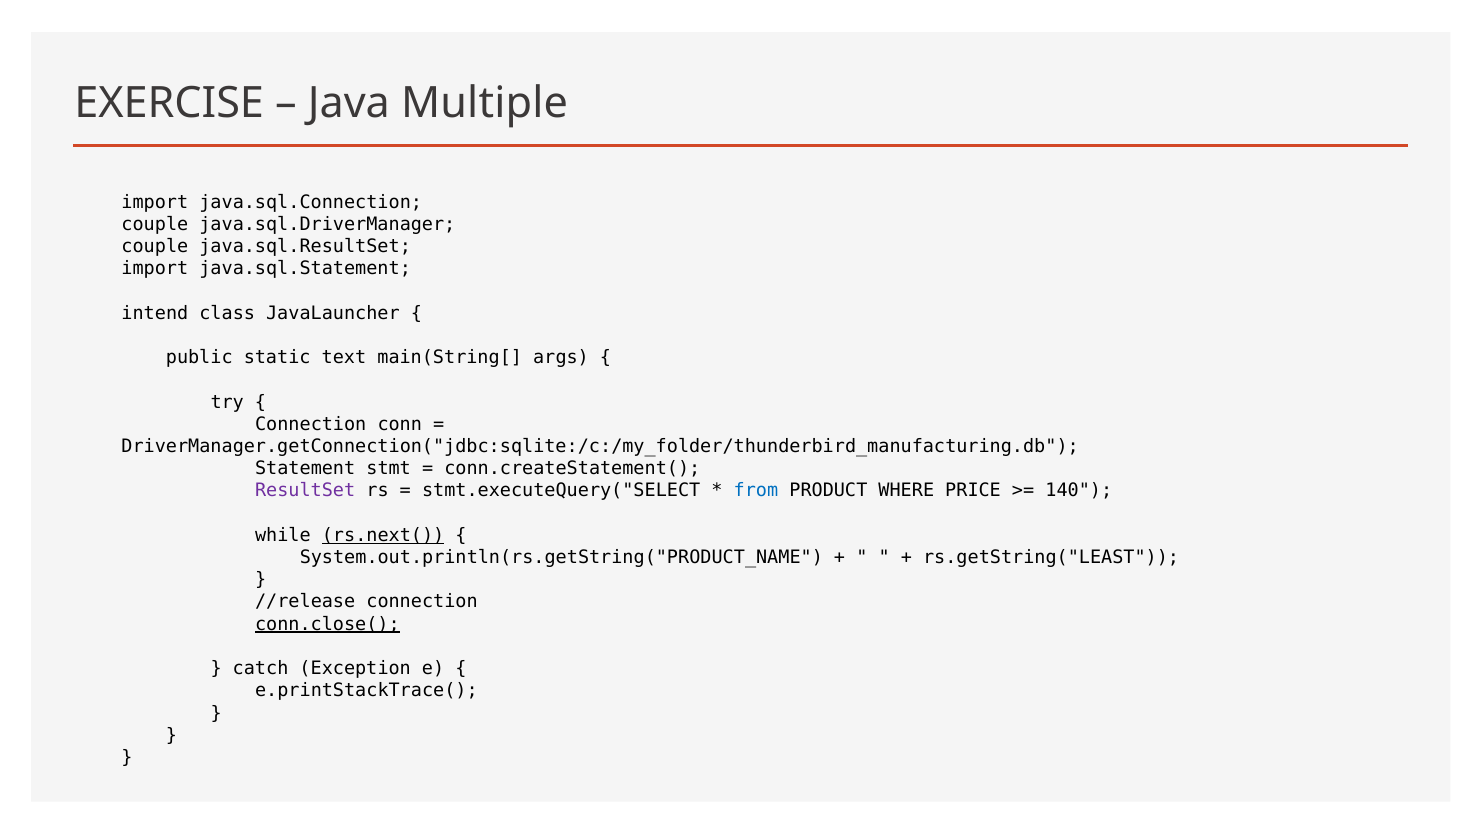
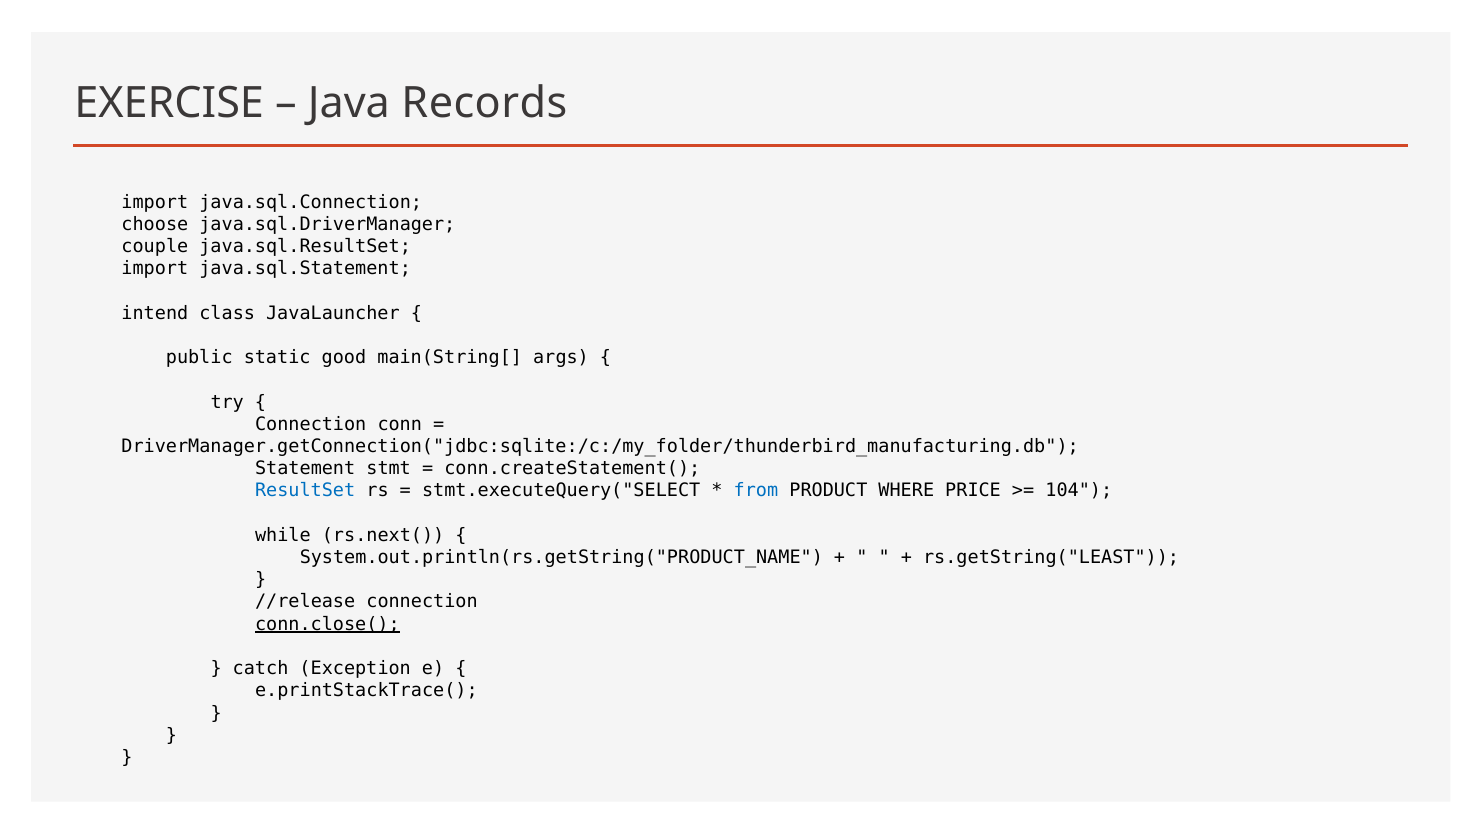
Multiple: Multiple -> Records
couple at (155, 224): couple -> choose
text: text -> good
ResultSet colour: purple -> blue
140: 140 -> 104
rs.next( underline: present -> none
